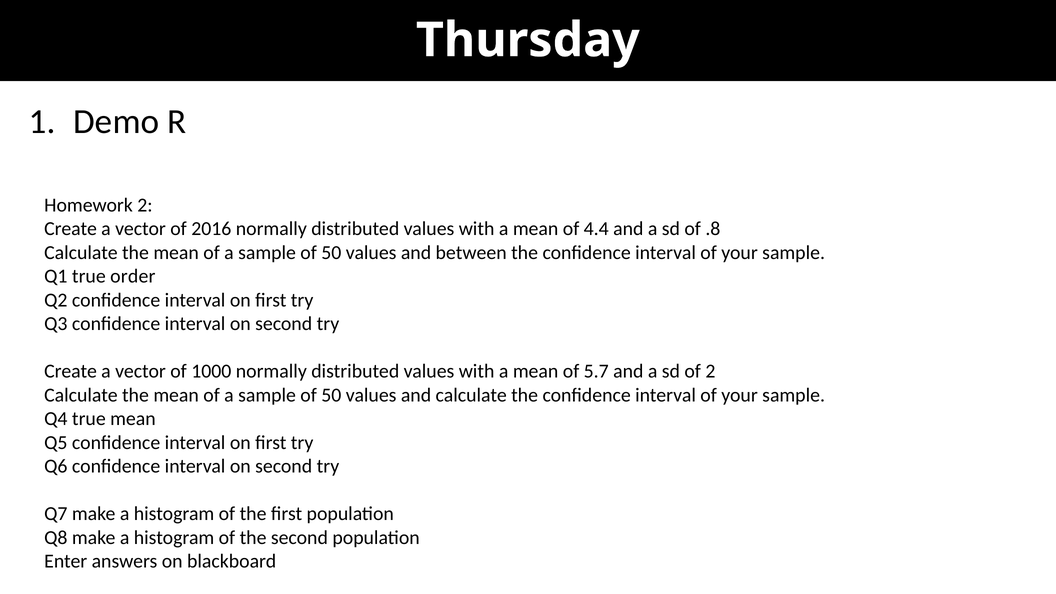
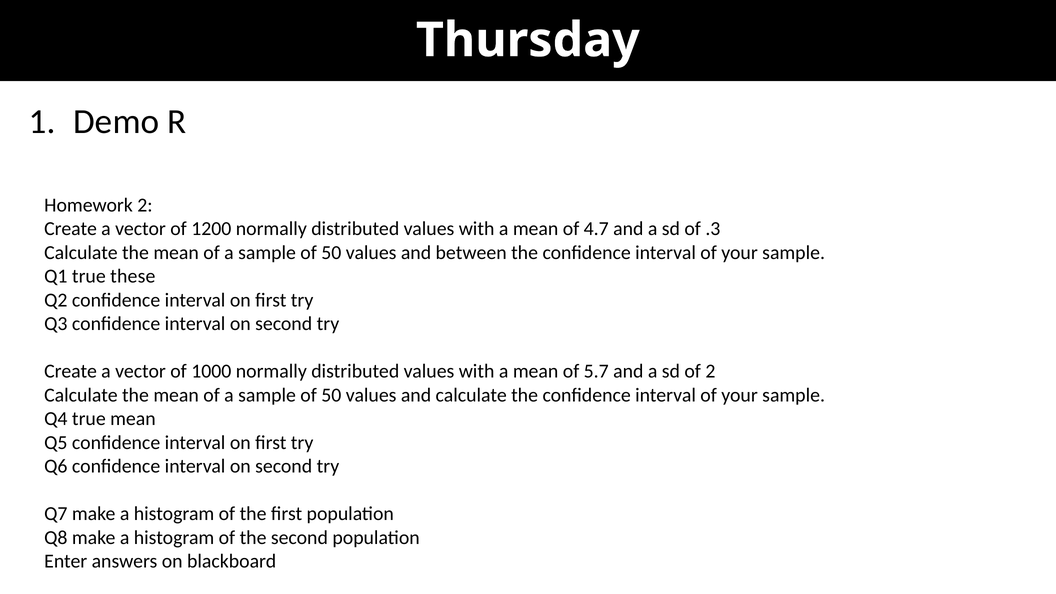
2016: 2016 -> 1200
4.4: 4.4 -> 4.7
.8: .8 -> .3
order: order -> these
